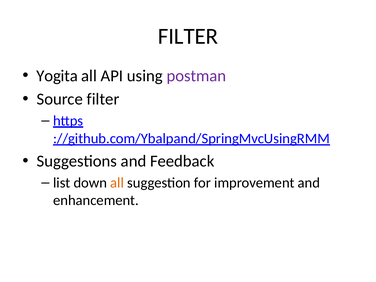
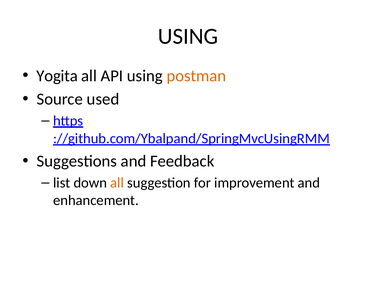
FILTER at (188, 36): FILTER -> USING
postman colour: purple -> orange
Source filter: filter -> used
